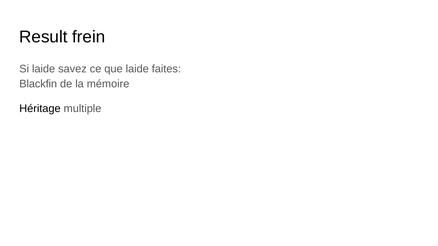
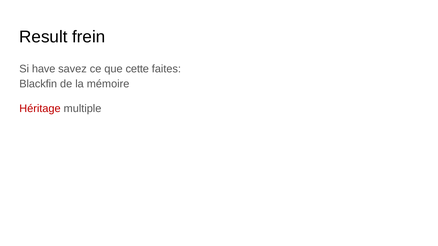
Si laide: laide -> have
que laide: laide -> cette
Héritage colour: black -> red
